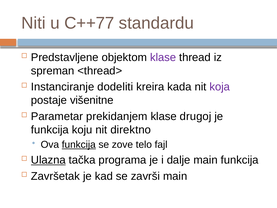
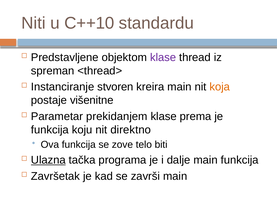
C++77: C++77 -> C++10
dodeliti: dodeliti -> stvoren
kreira kada: kada -> main
koja colour: purple -> orange
drugoj: drugoj -> prema
funkcija at (79, 144) underline: present -> none
fajl: fajl -> biti
